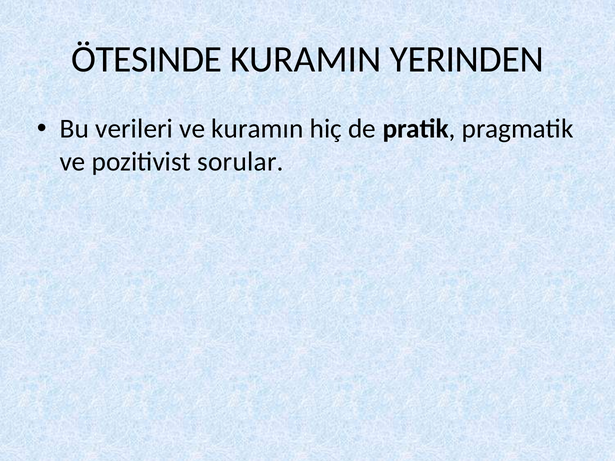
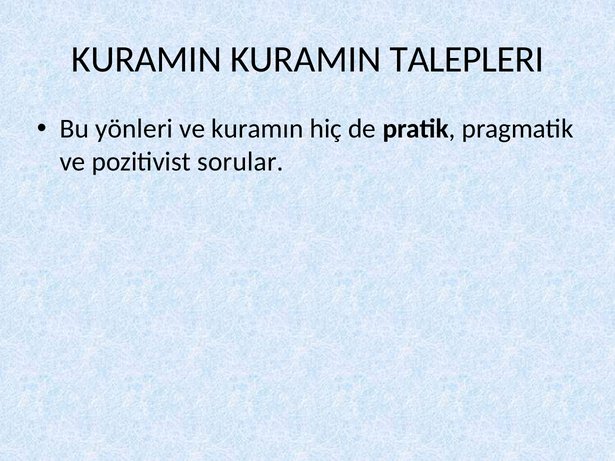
ÖTESINDE at (147, 60): ÖTESINDE -> KURAMIN
YERINDEN: YERINDEN -> TALEPLERI
verileri: verileri -> yönleri
